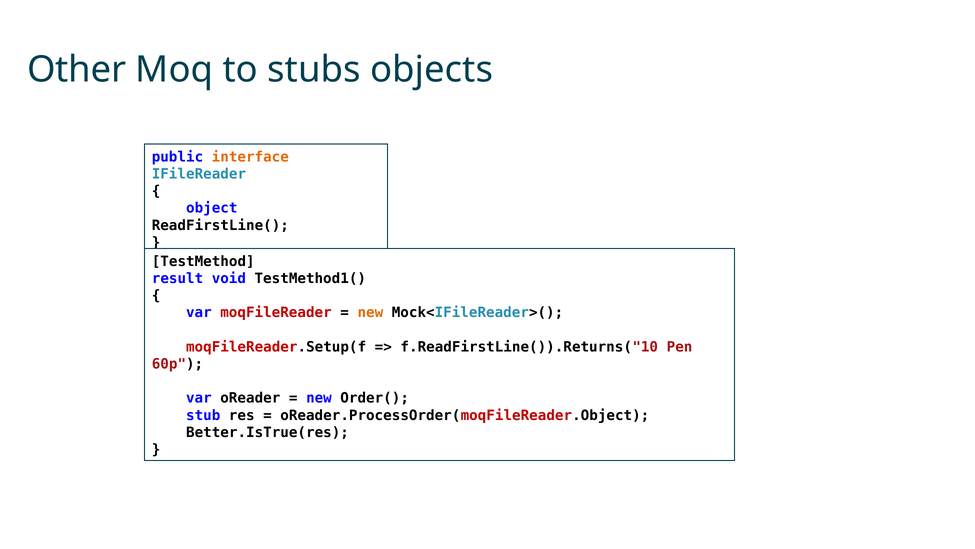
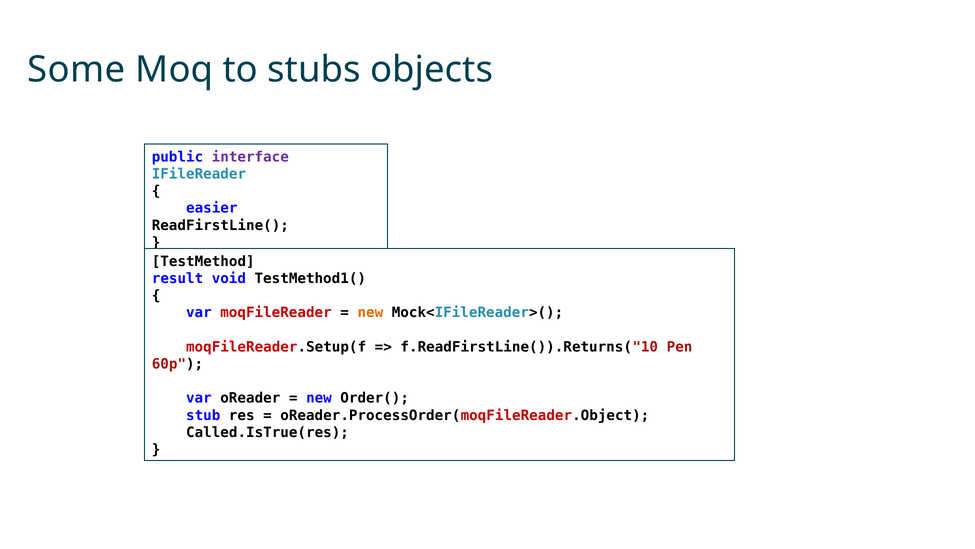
Other: Other -> Some
interface colour: orange -> purple
object: object -> easier
Better.IsTrue(res: Better.IsTrue(res -> Called.IsTrue(res
